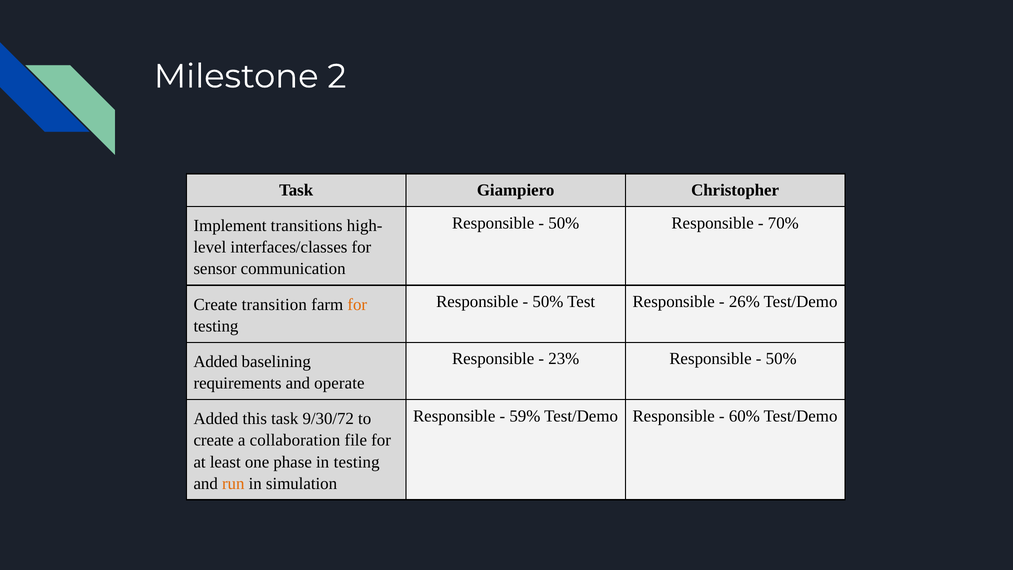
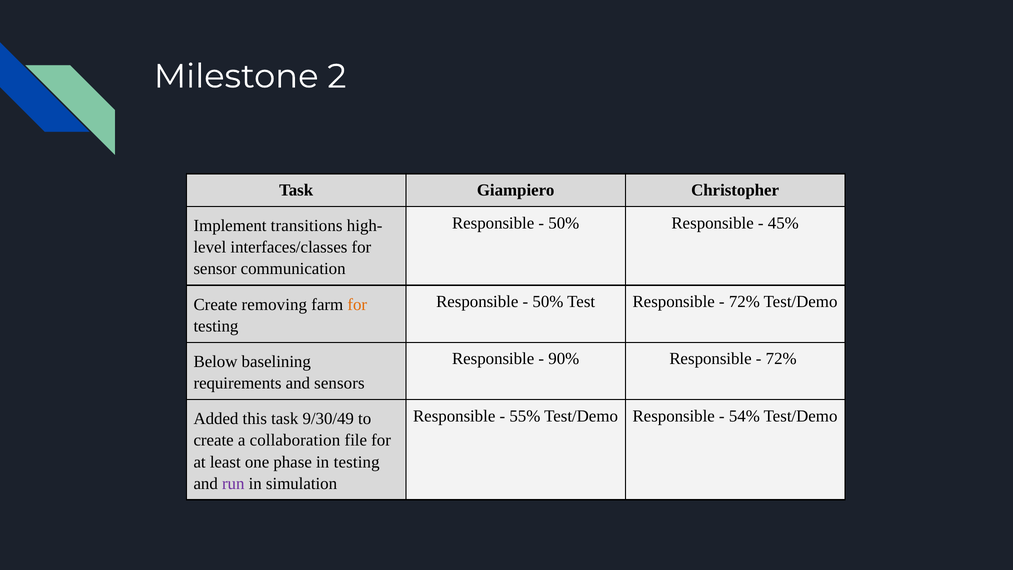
70%: 70% -> 45%
26% at (744, 302): 26% -> 72%
transition: transition -> removing
23%: 23% -> 90%
50% at (781, 359): 50% -> 72%
Added at (216, 362): Added -> Below
operate: operate -> sensors
59%: 59% -> 55%
60%: 60% -> 54%
9/30/72: 9/30/72 -> 9/30/49
run colour: orange -> purple
